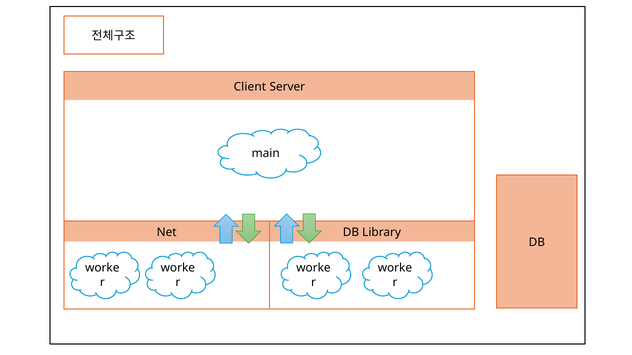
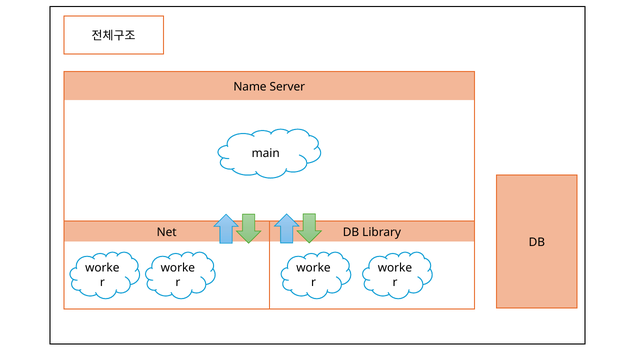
Client: Client -> Name
